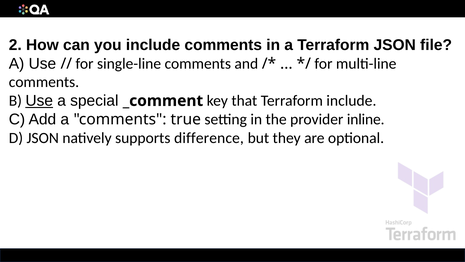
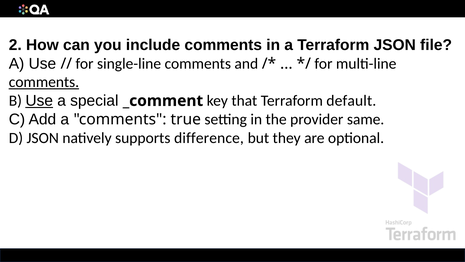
comments at (44, 82) underline: none -> present
Terraform include: include -> default
inline: inline -> same
